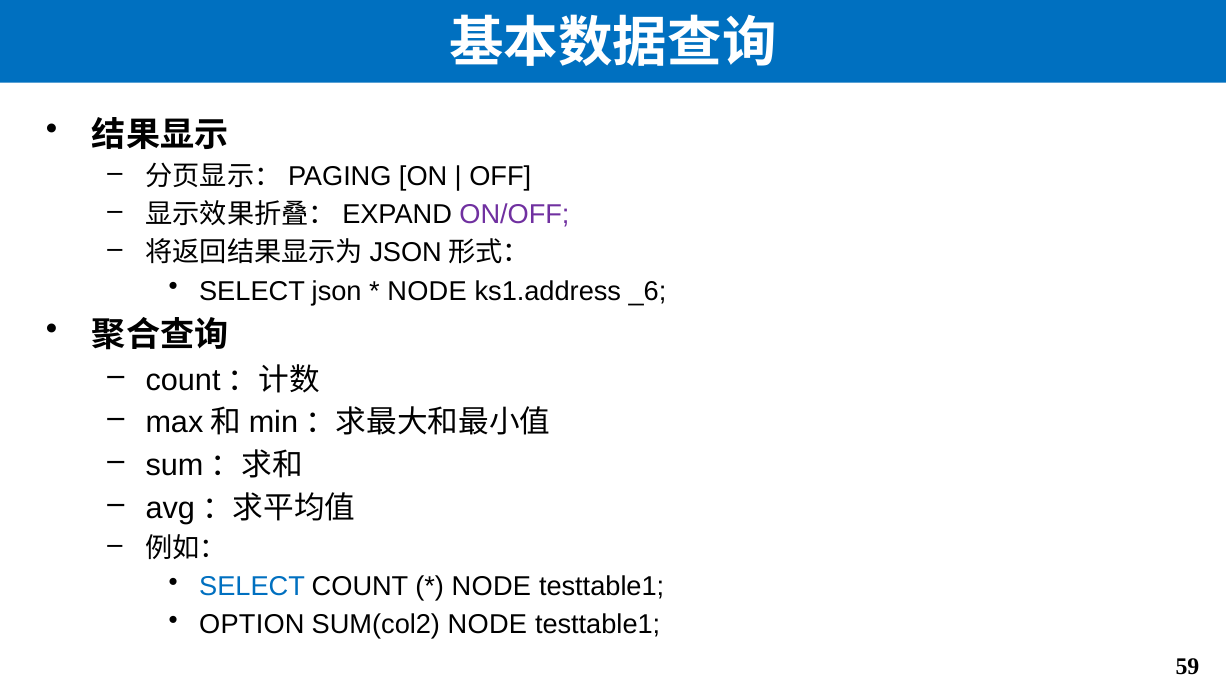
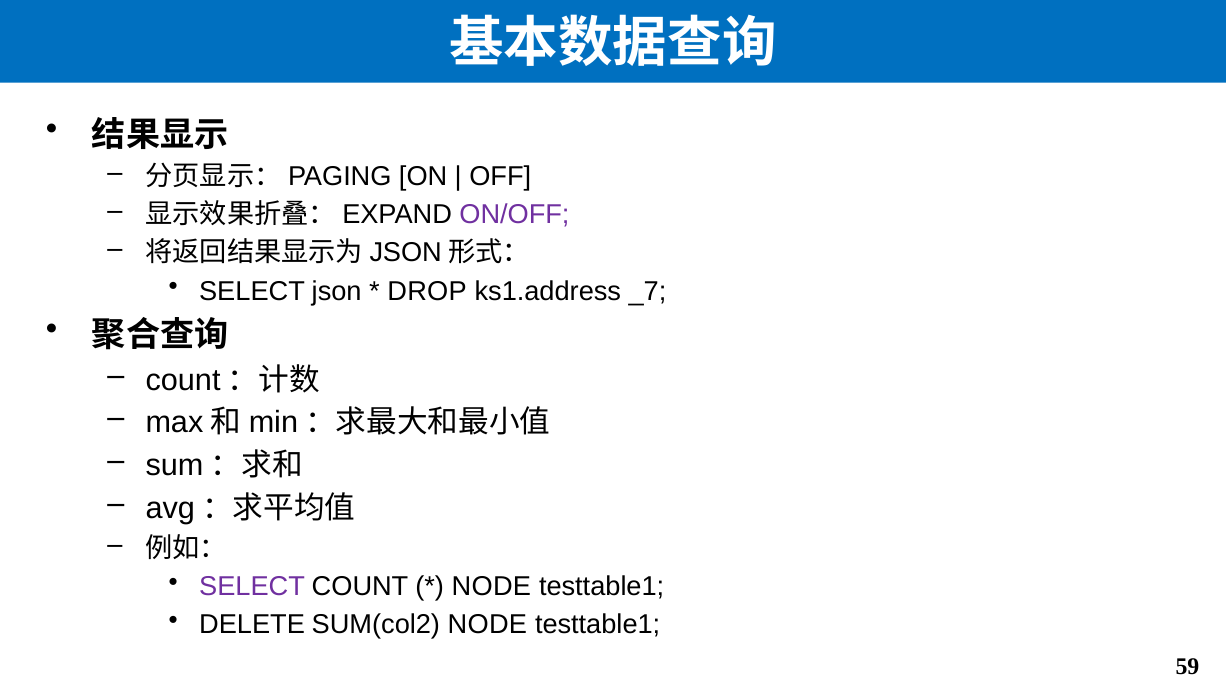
NODE at (427, 291): NODE -> DROP
_6: _6 -> _7
SELECT at (252, 587) colour: blue -> purple
OPTION: OPTION -> DELETE
